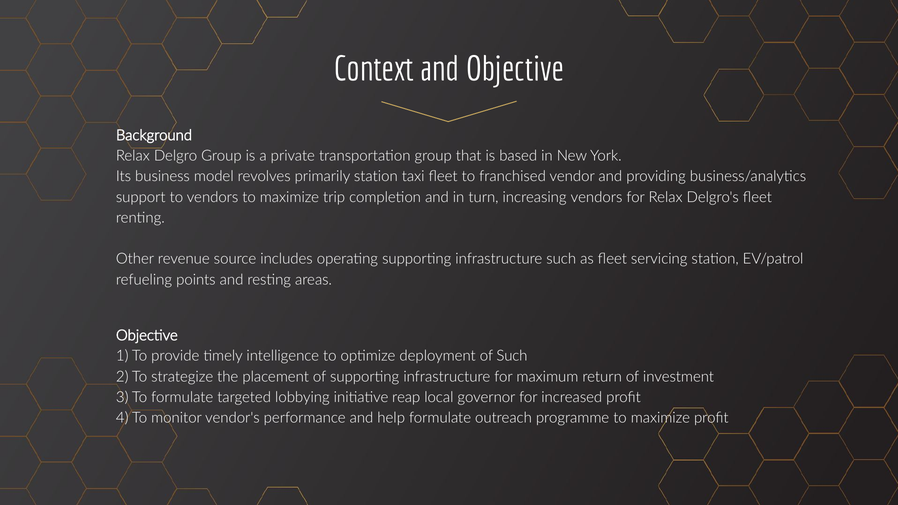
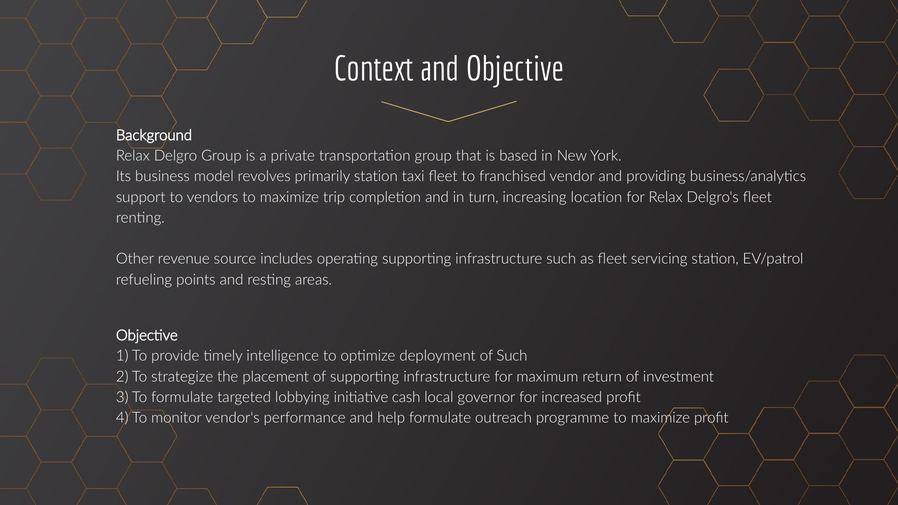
increasing vendors: vendors -> location
reap: reap -> cash
